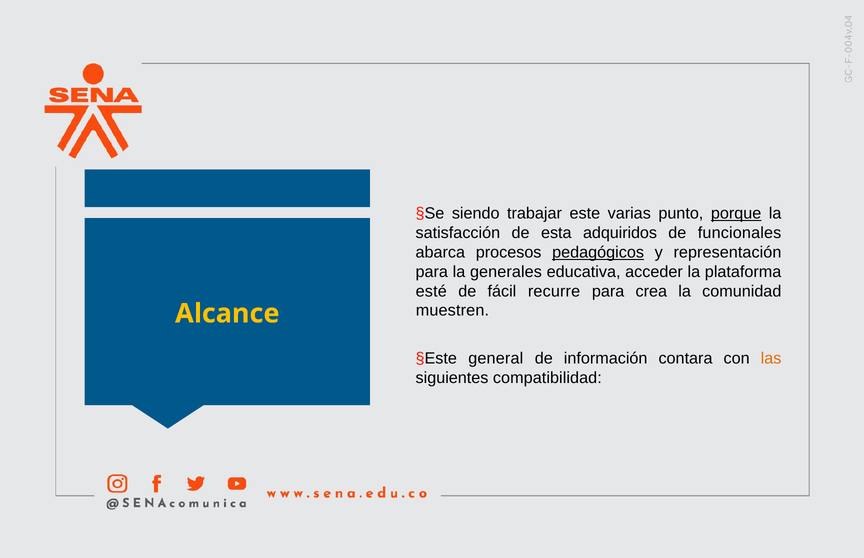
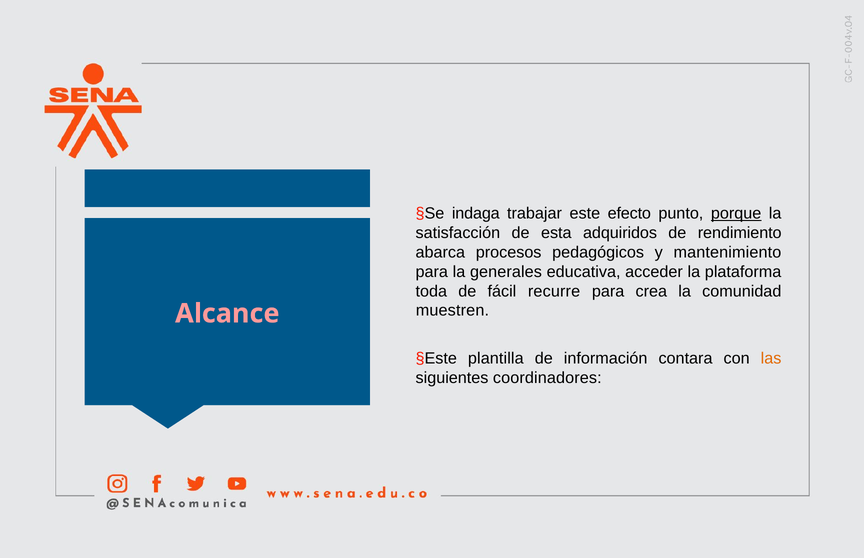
siendo: siendo -> indaga
varias: varias -> efecto
funcionales: funcionales -> rendimiento
pedagógicos underline: present -> none
representación: representación -> mantenimiento
esté: esté -> toda
Alcance colour: yellow -> pink
general: general -> plantilla
compatibilidad: compatibilidad -> coordinadores
